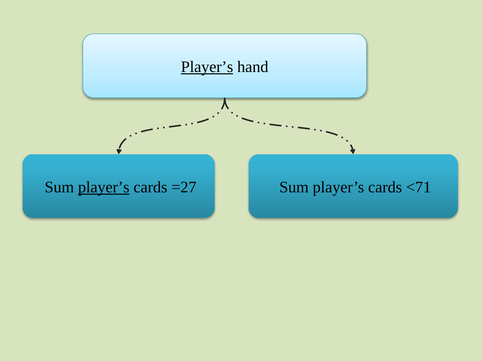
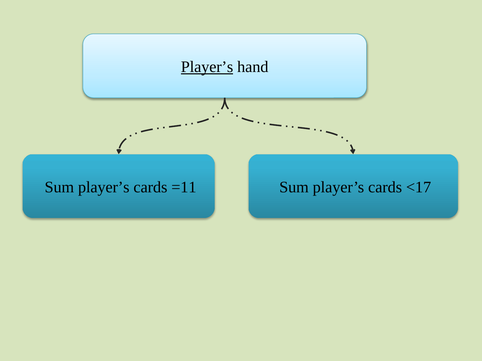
player’s at (104, 188) underline: present -> none
=27: =27 -> =11
<71: <71 -> <17
